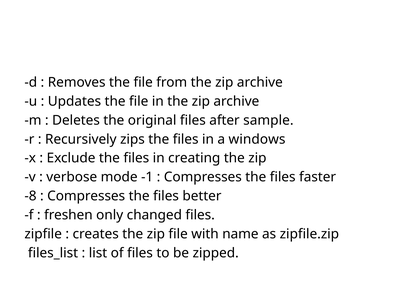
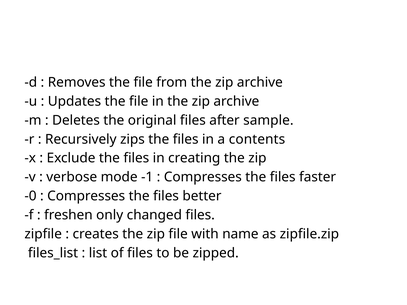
windows: windows -> contents
-8: -8 -> -0
